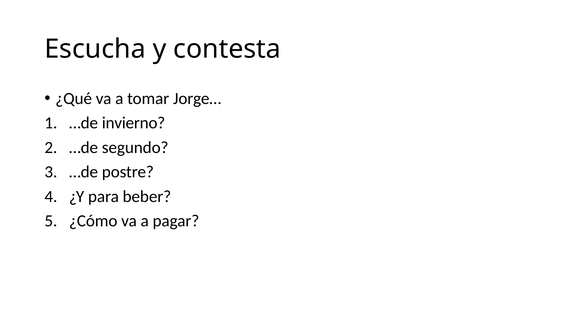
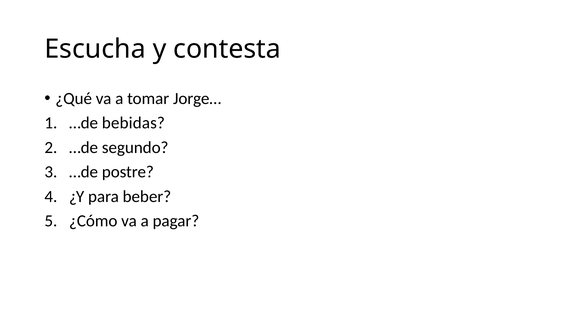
invierno: invierno -> bebidas
